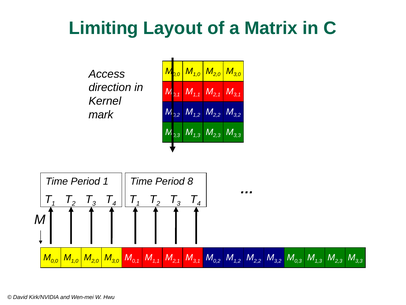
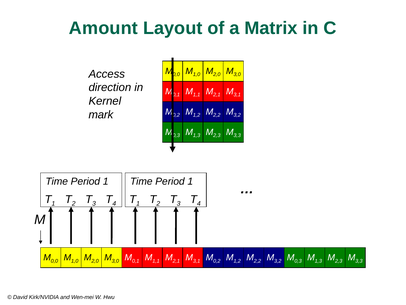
Limiting: Limiting -> Amount
8 at (190, 181): 8 -> 1
